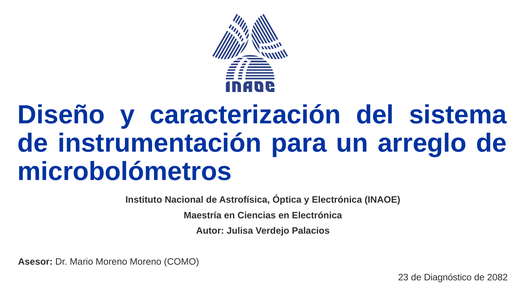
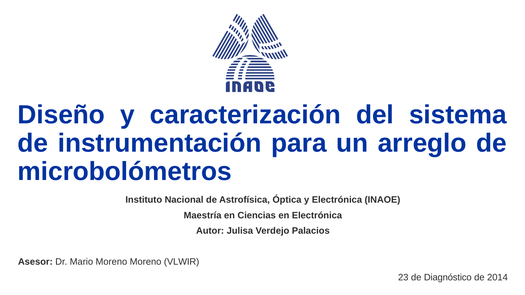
COMO: COMO -> VLWIR
2082: 2082 -> 2014
